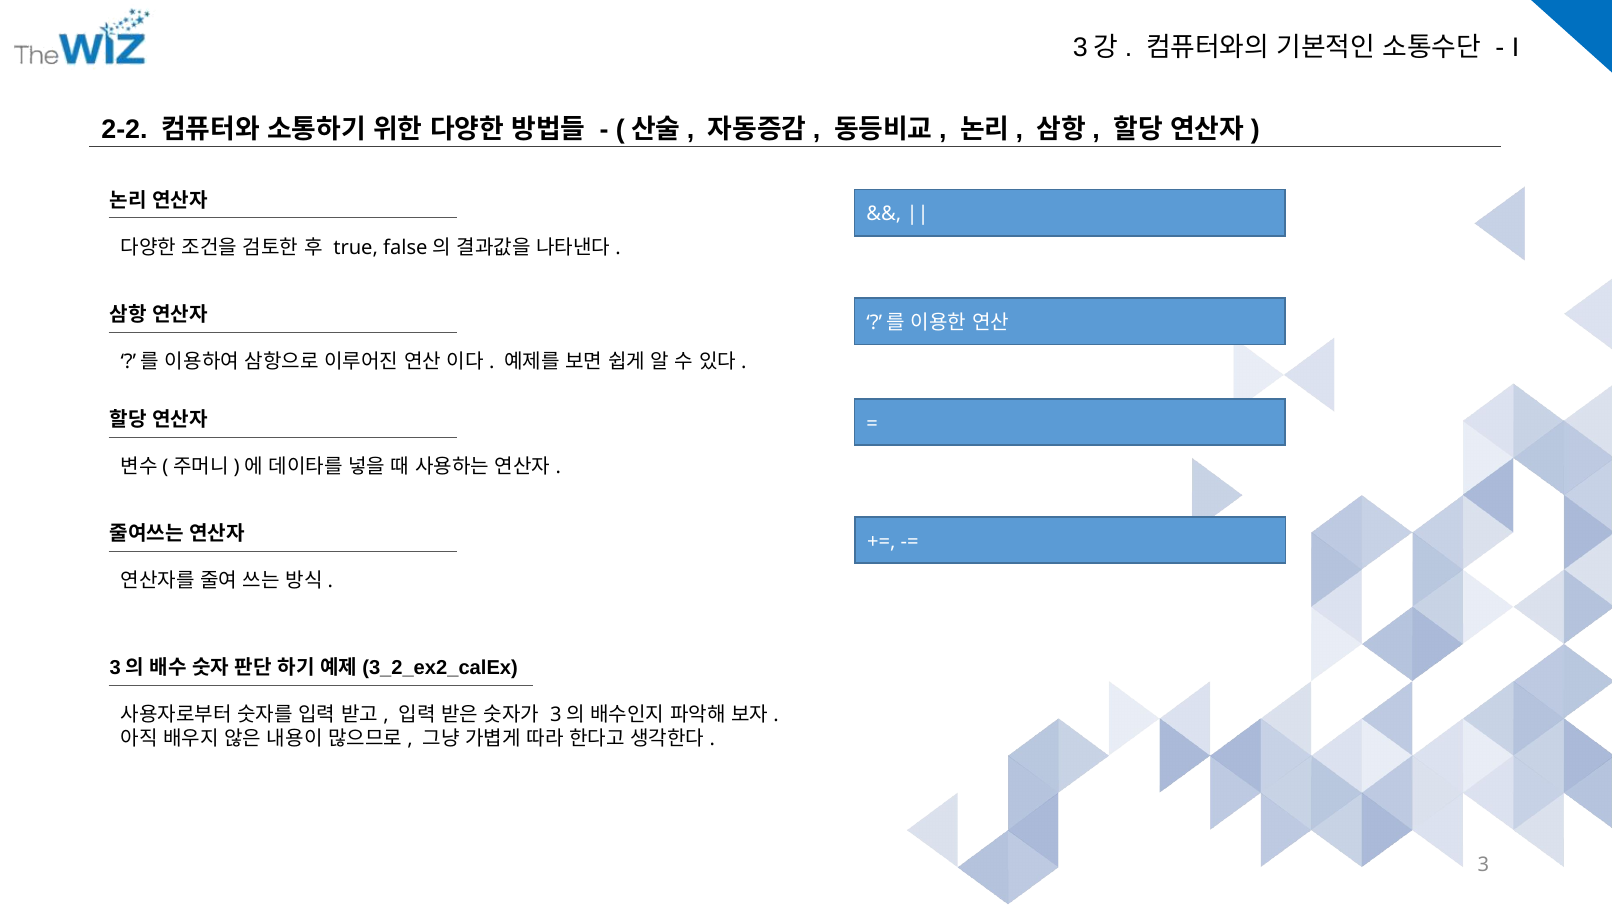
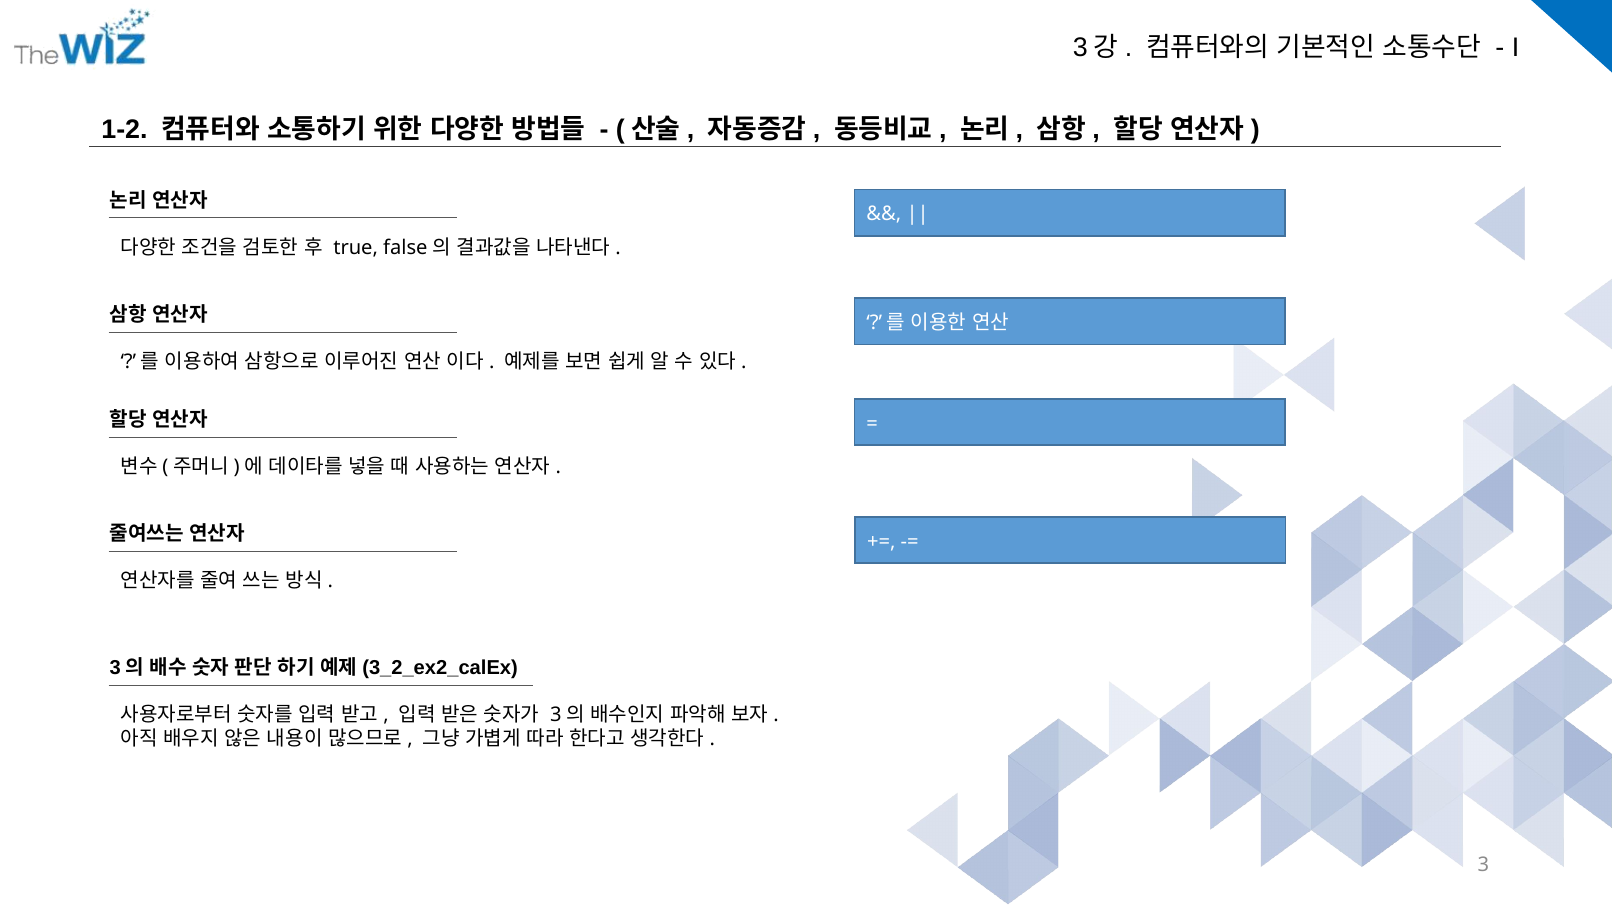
2-2: 2-2 -> 1-2
